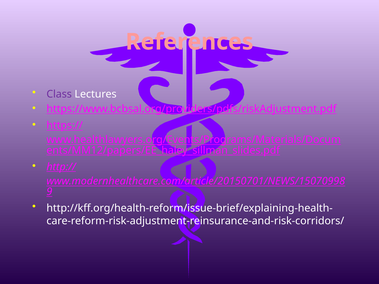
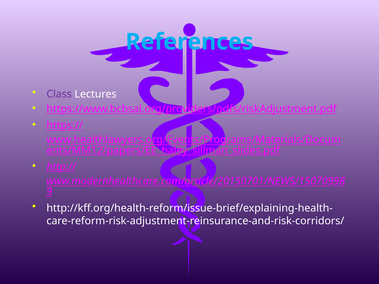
References colour: pink -> light blue
